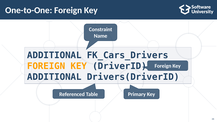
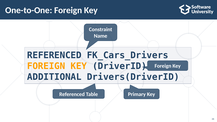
ADDITIONAL at (54, 55): ADDITIONAL -> REFERENCED
